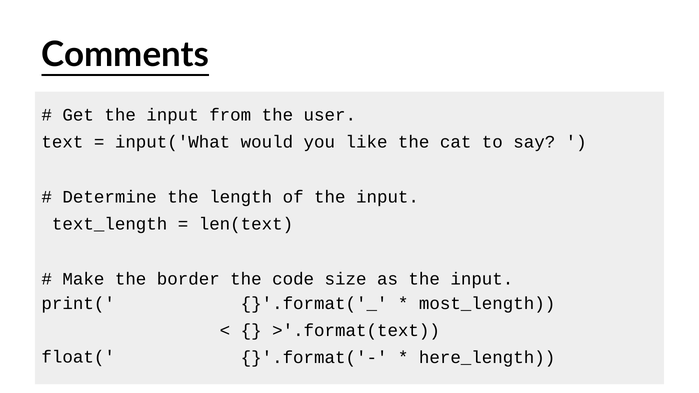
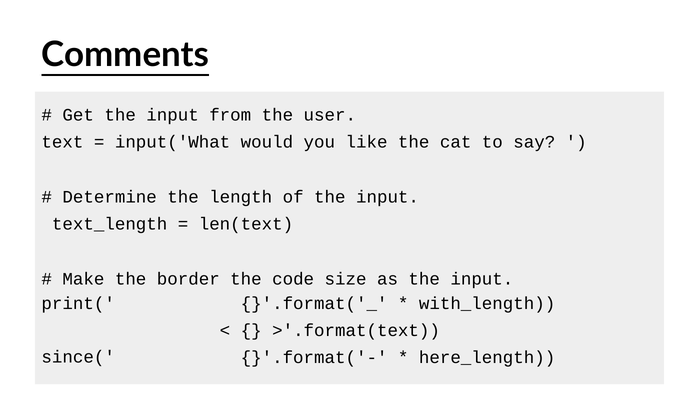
most_length: most_length -> with_length
float(: float( -> since(
